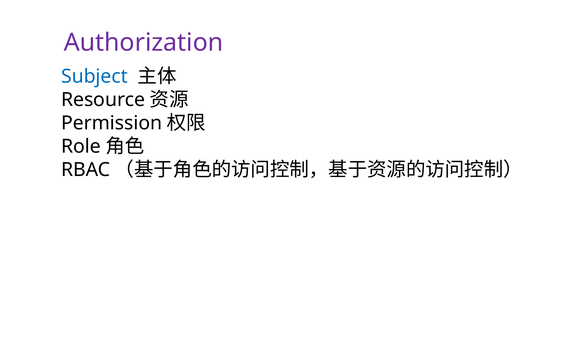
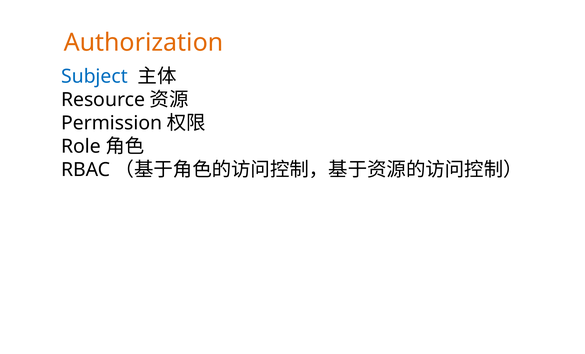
Authorization colour: purple -> orange
